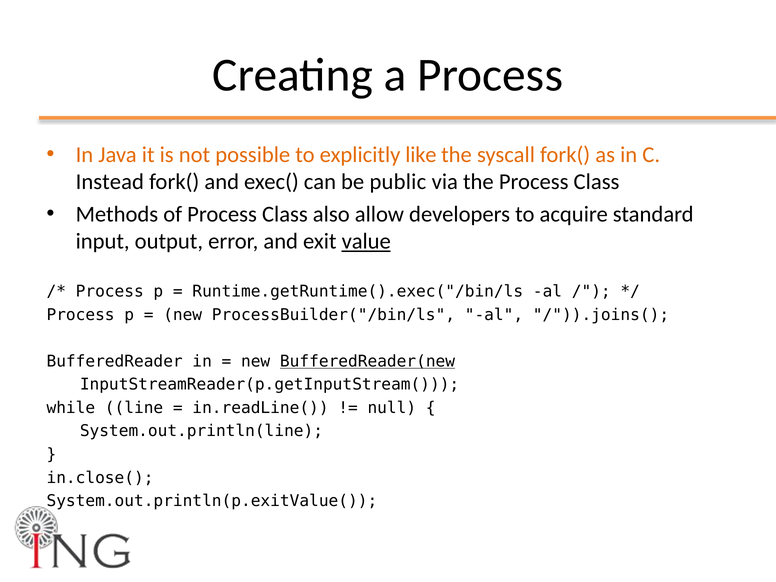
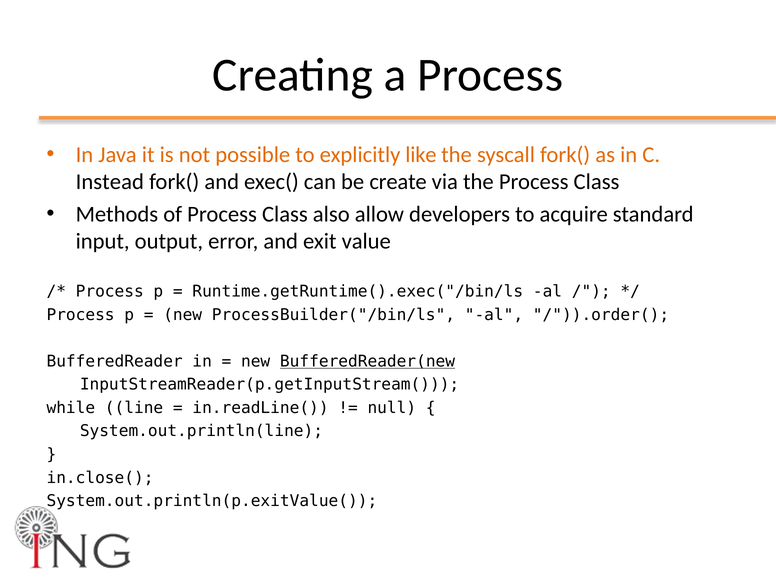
public: public -> create
value underline: present -> none
/")).joins(: /")).joins( -> /")).order(
